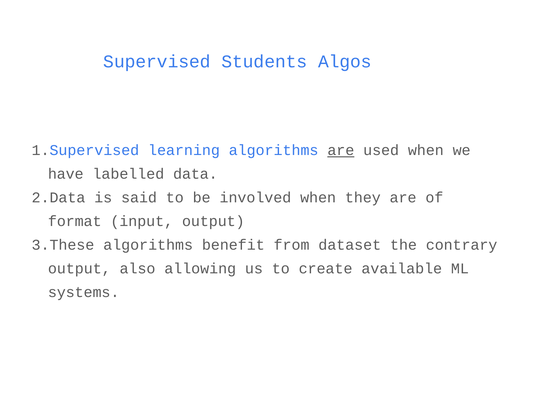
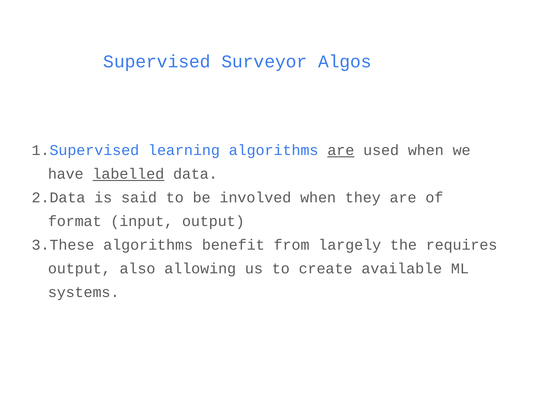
Students: Students -> Surveyor
labelled underline: none -> present
dataset: dataset -> largely
contrary: contrary -> requires
